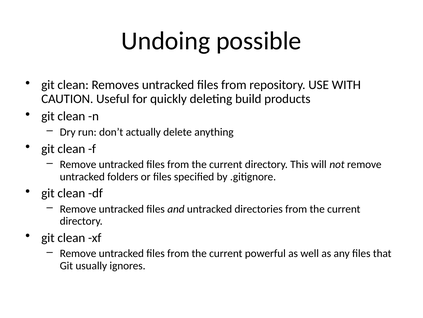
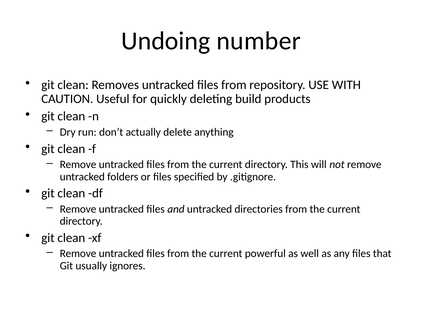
possible: possible -> number
